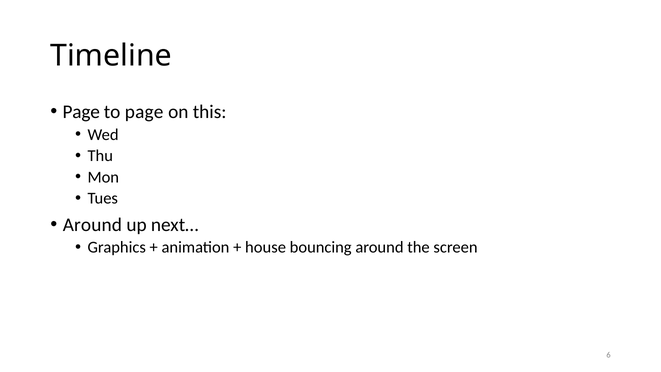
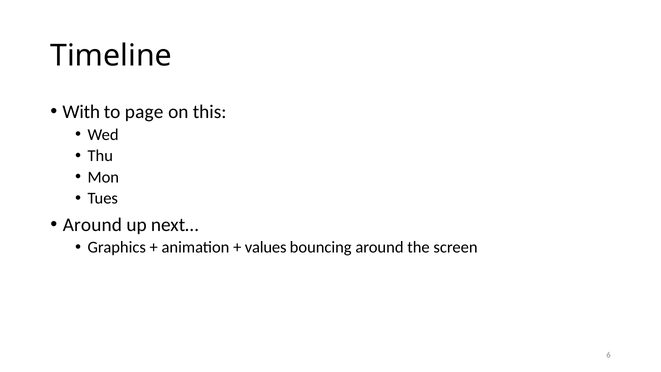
Page at (81, 112): Page -> With
house: house -> values
